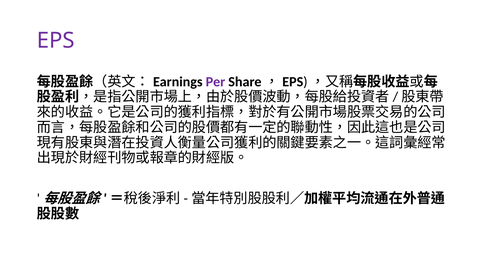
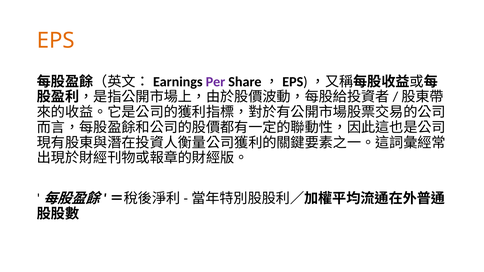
EPS colour: purple -> orange
